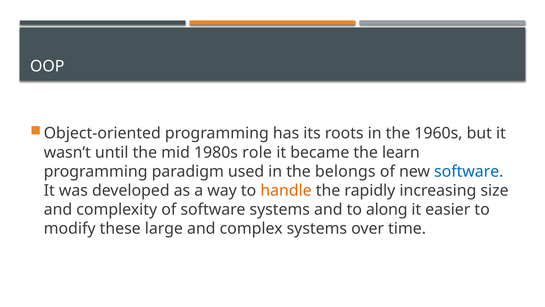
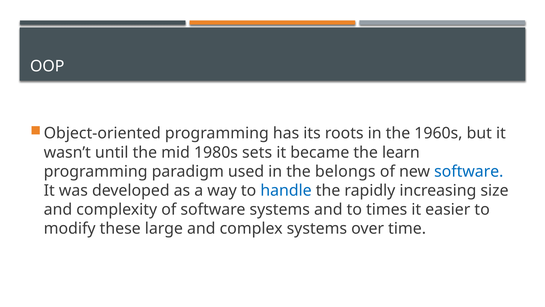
role: role -> sets
handle colour: orange -> blue
along: along -> times
